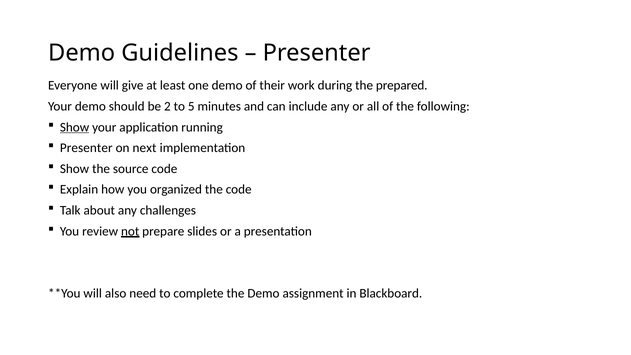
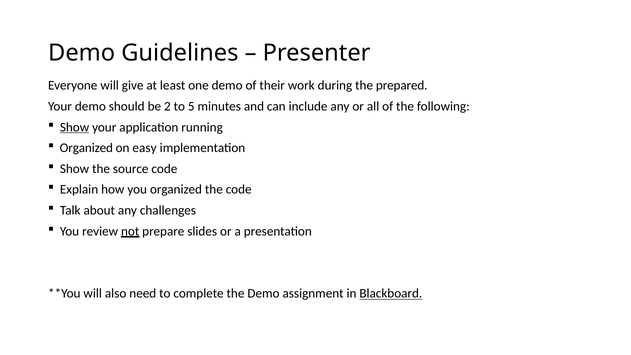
Presenter at (86, 148): Presenter -> Organized
next: next -> easy
Blackboard underline: none -> present
